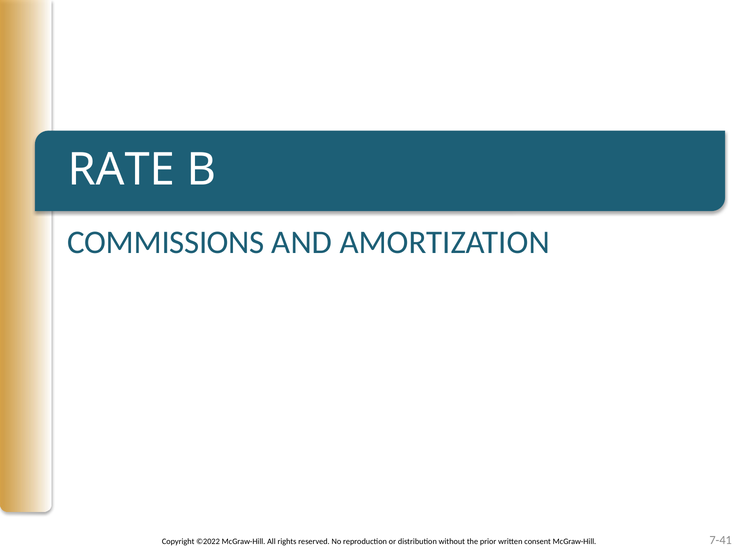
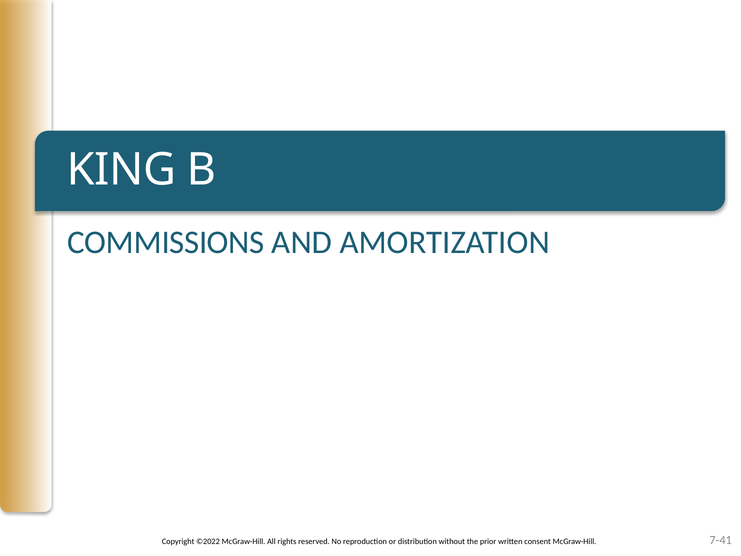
RATE: RATE -> KING
